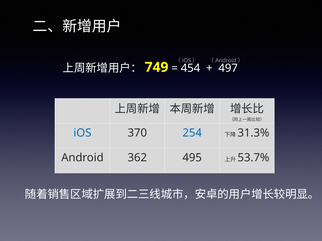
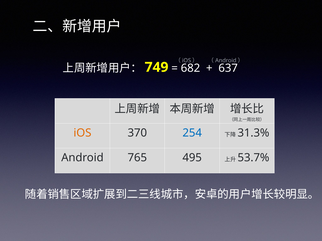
454: 454 -> 682
497: 497 -> 637
iOS colour: blue -> orange
362: 362 -> 765
